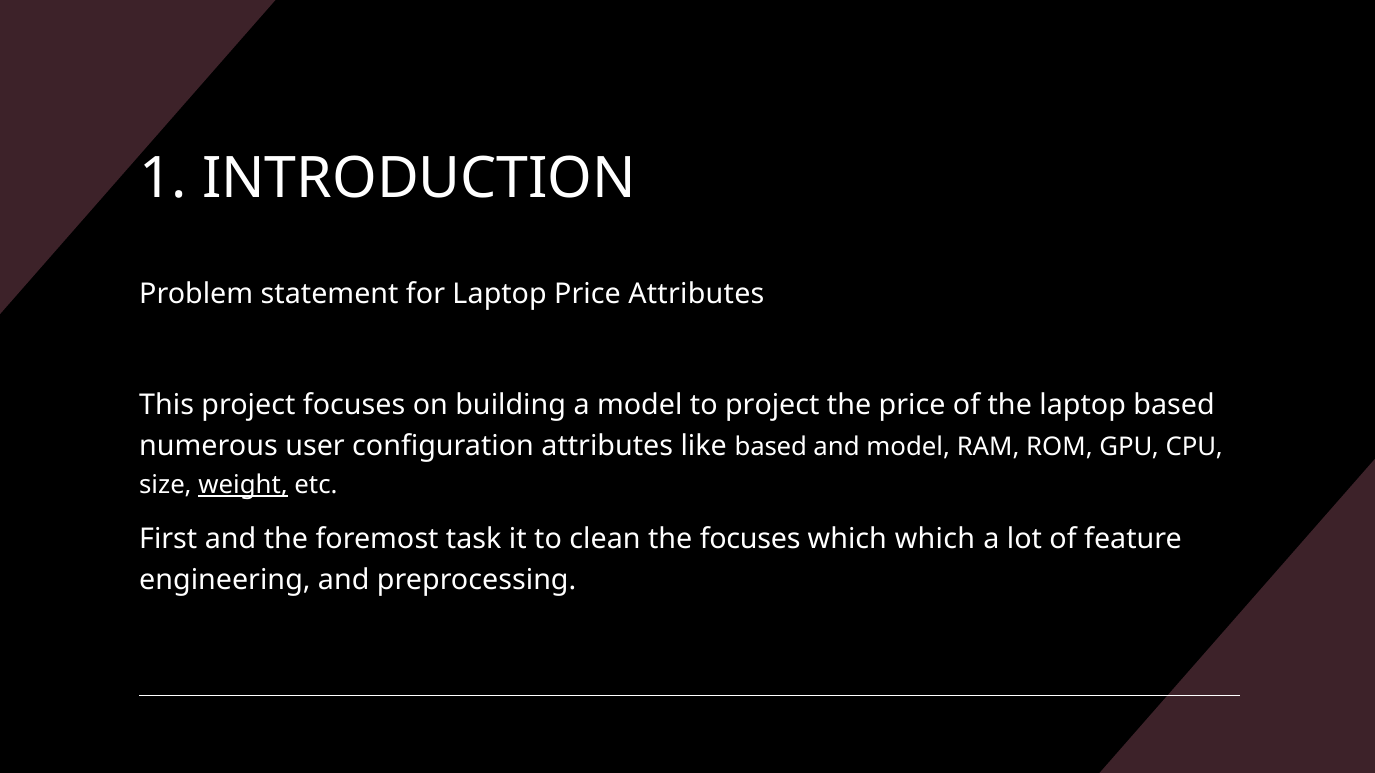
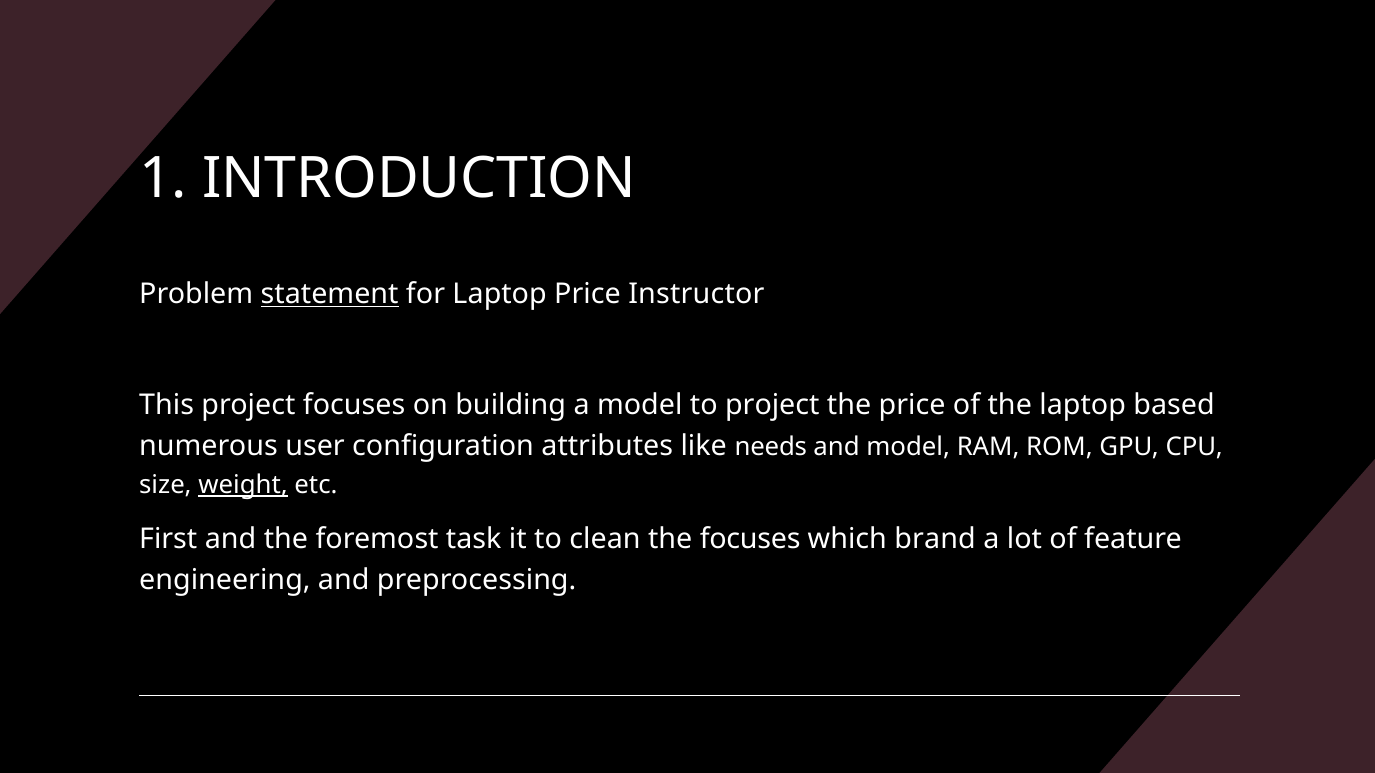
statement underline: none -> present
Price Attributes: Attributes -> Instructor
like based: based -> needs
which which: which -> brand
